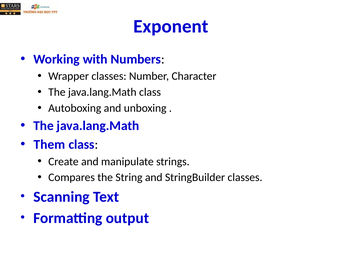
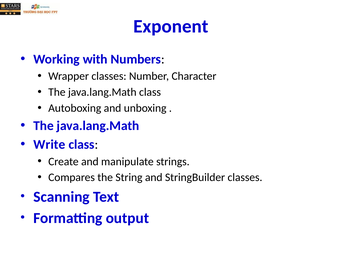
Them: Them -> Write
